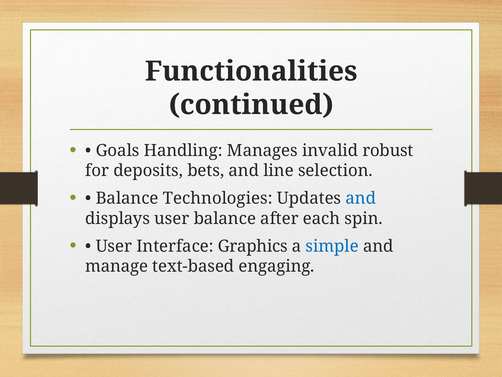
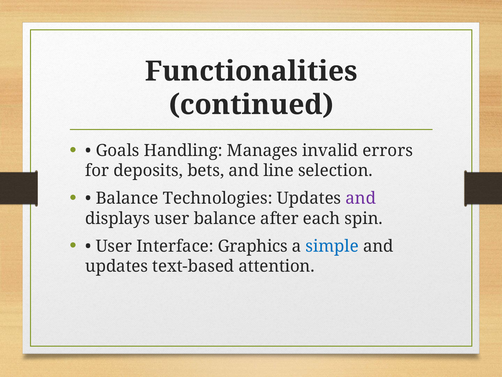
robust: robust -> errors
and at (361, 198) colour: blue -> purple
manage at (117, 266): manage -> updates
engaging: engaging -> attention
